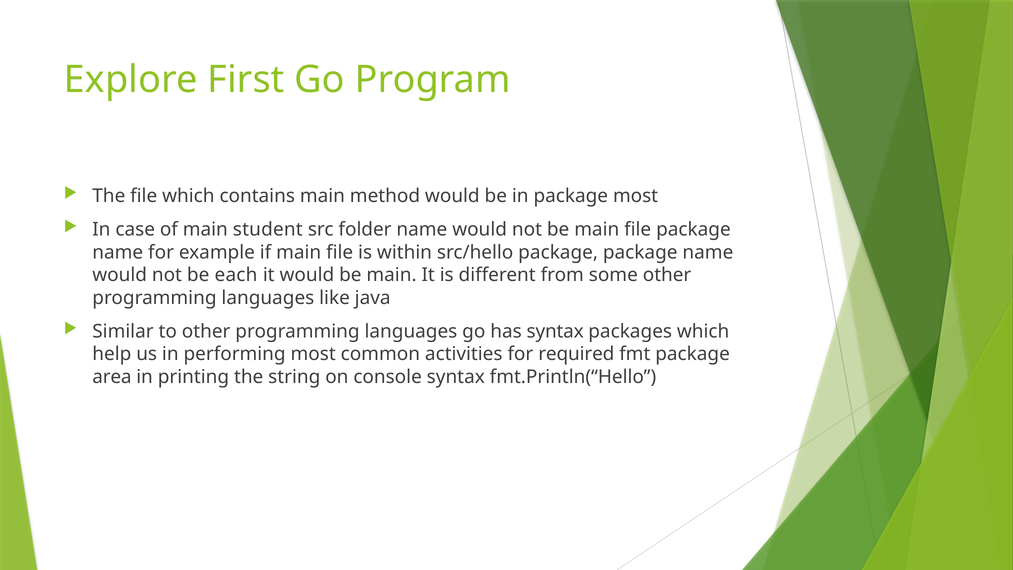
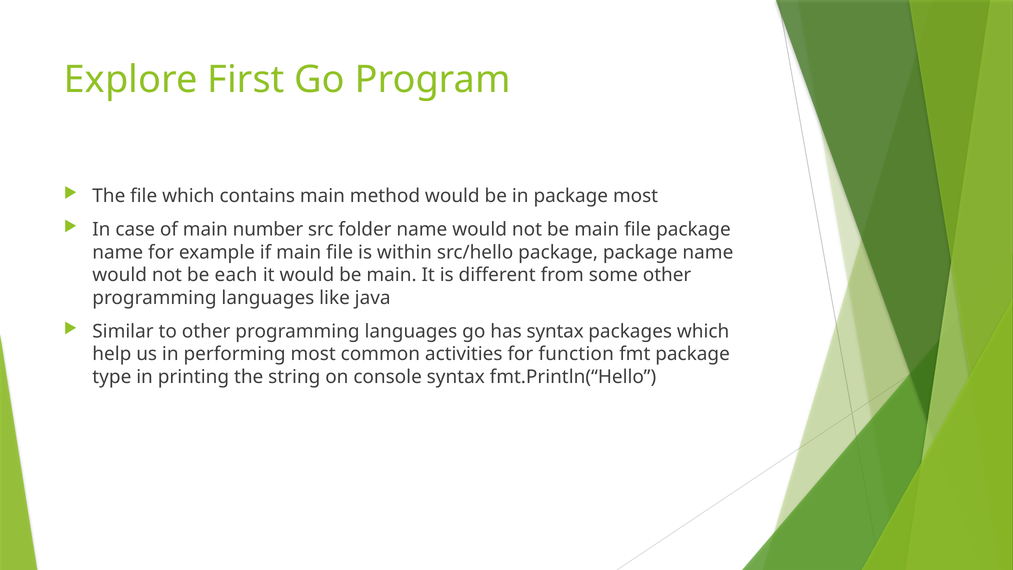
student: student -> number
required: required -> function
area: area -> type
